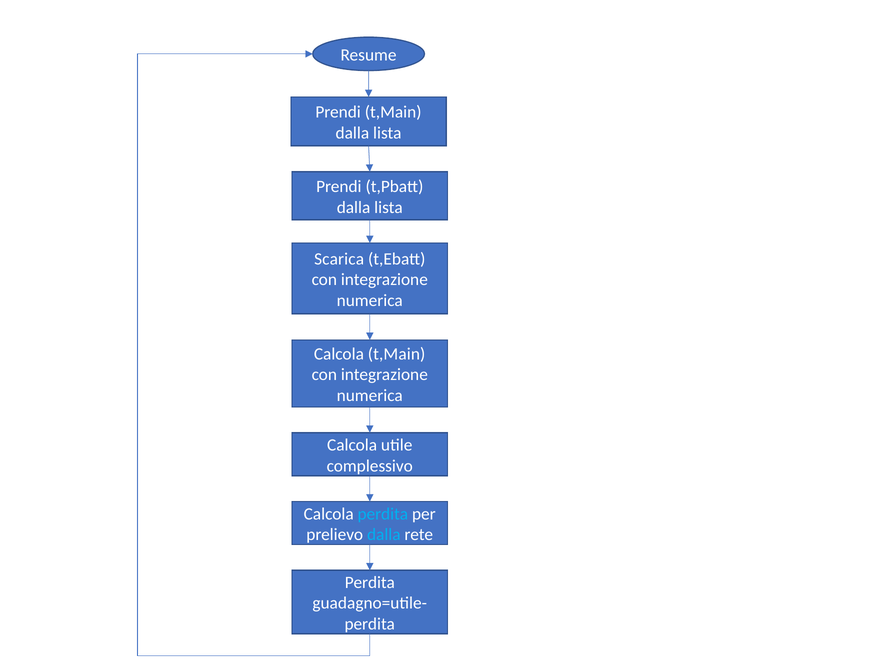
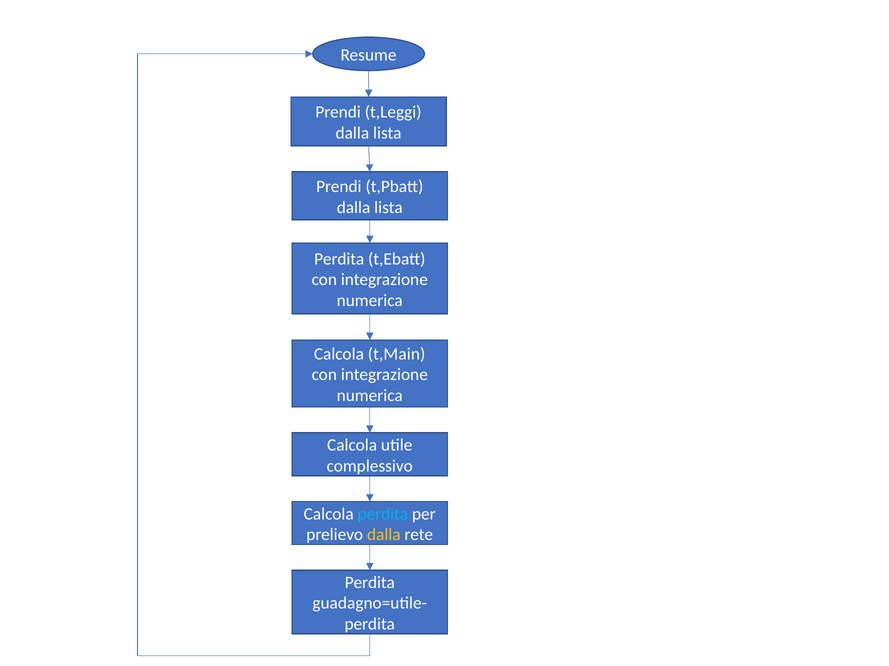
Prendi t,Main: t,Main -> t,Leggi
Scarica at (339, 259): Scarica -> Perdita
dalla at (384, 535) colour: light blue -> yellow
